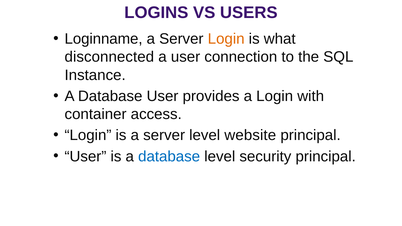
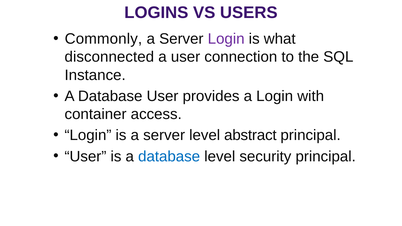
Loginname: Loginname -> Commonly
Login at (226, 39) colour: orange -> purple
website: website -> abstract
